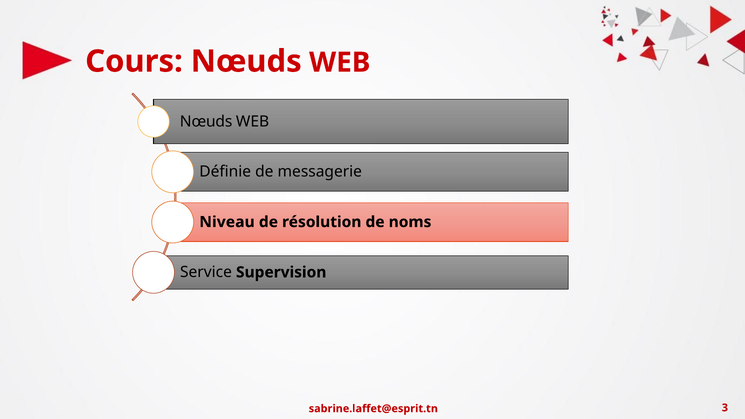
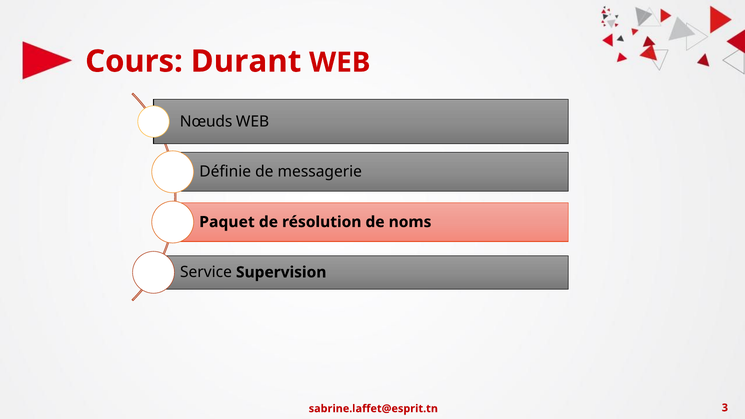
Cours Nœuds: Nœuds -> Durant
Niveau: Niveau -> Paquet
